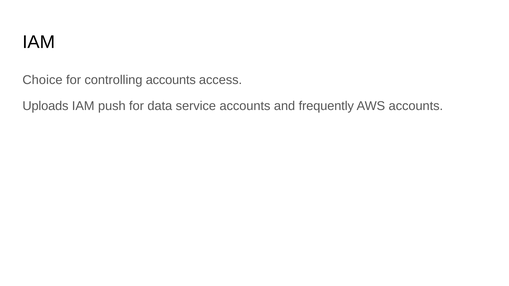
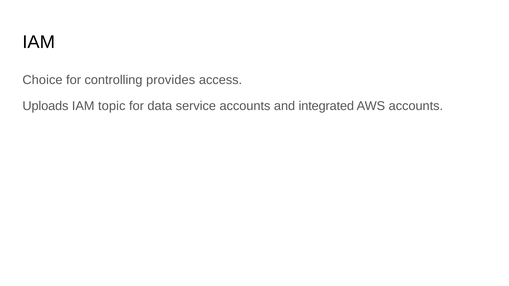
controlling accounts: accounts -> provides
push: push -> topic
frequently: frequently -> integrated
